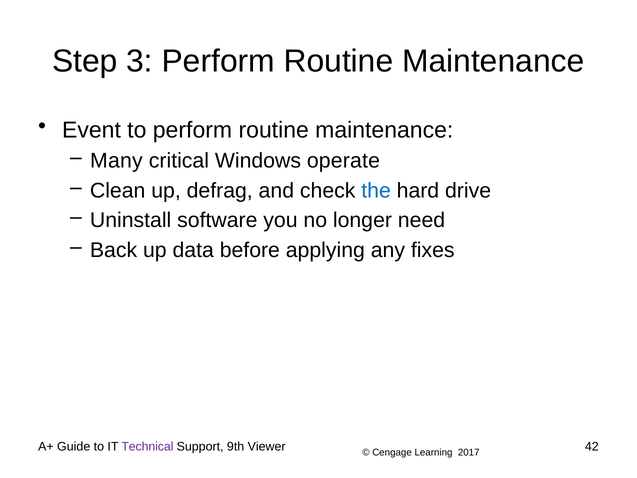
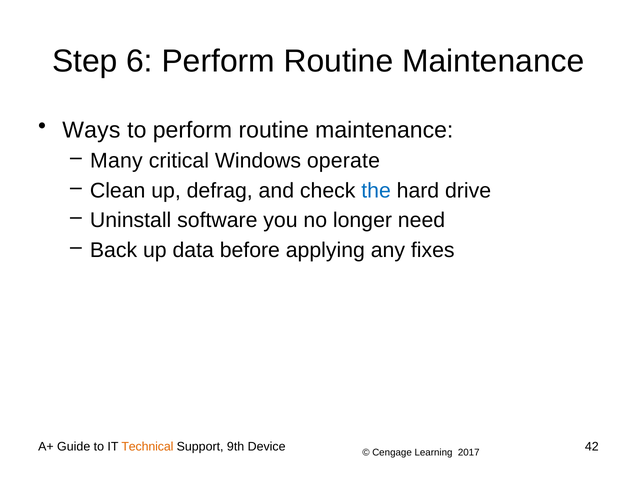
3: 3 -> 6
Event: Event -> Ways
Technical colour: purple -> orange
Viewer: Viewer -> Device
